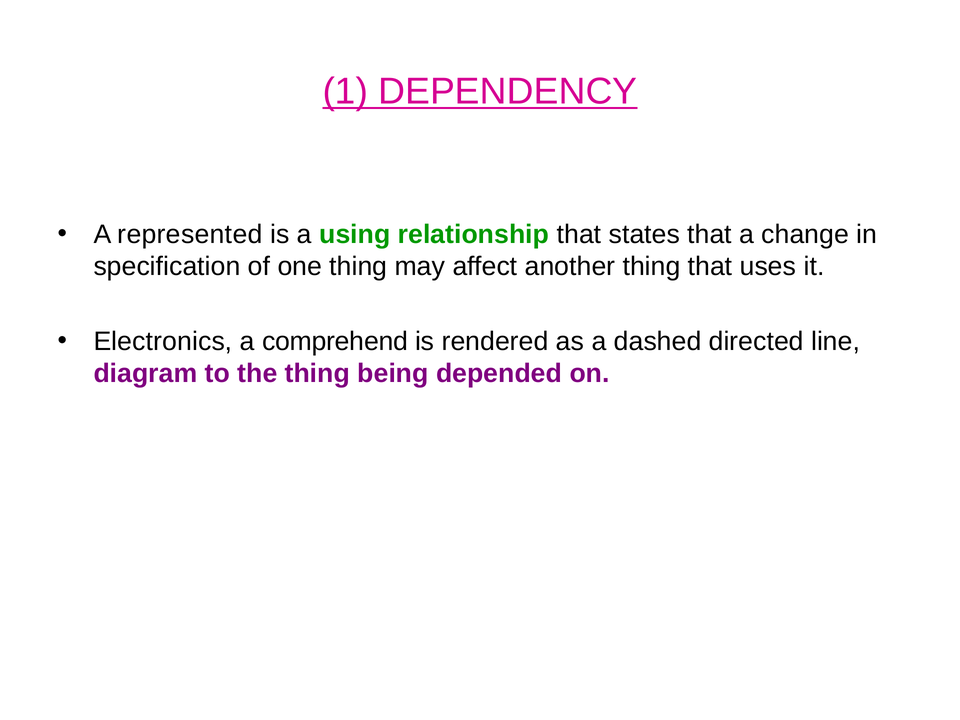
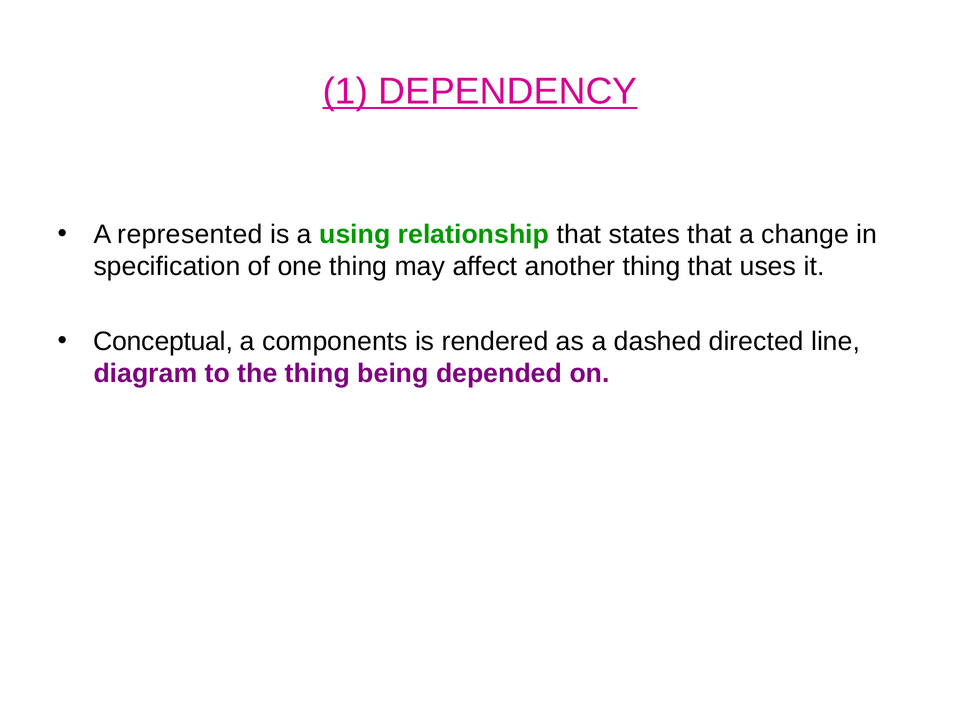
Electronics: Electronics -> Conceptual
comprehend: comprehend -> components
